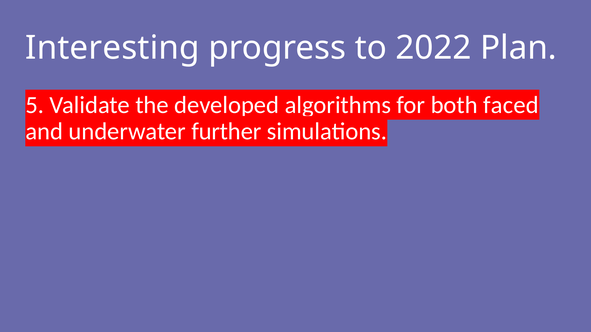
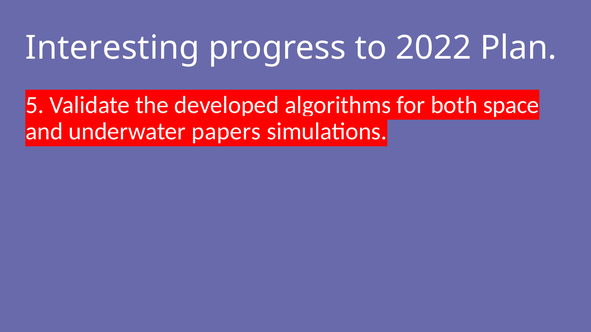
faced: faced -> space
further: further -> papers
